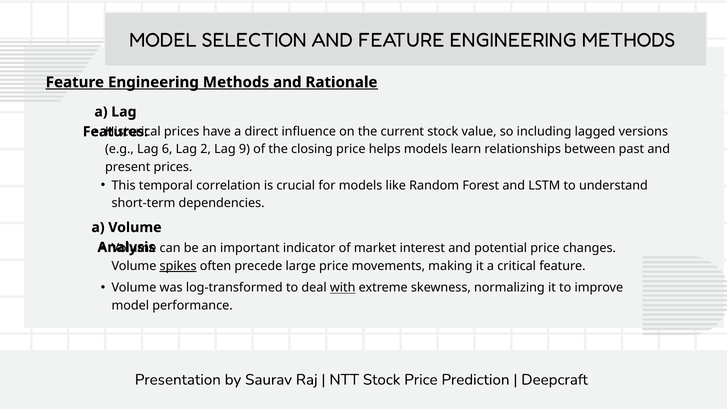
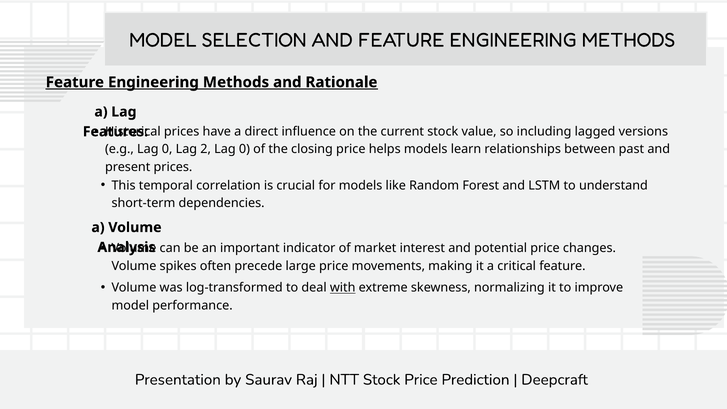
e.g Lag 6: 6 -> 0
2 Lag 9: 9 -> 0
spikes underline: present -> none
